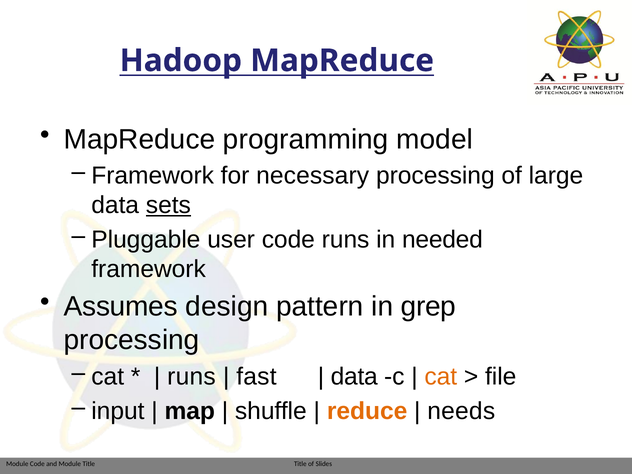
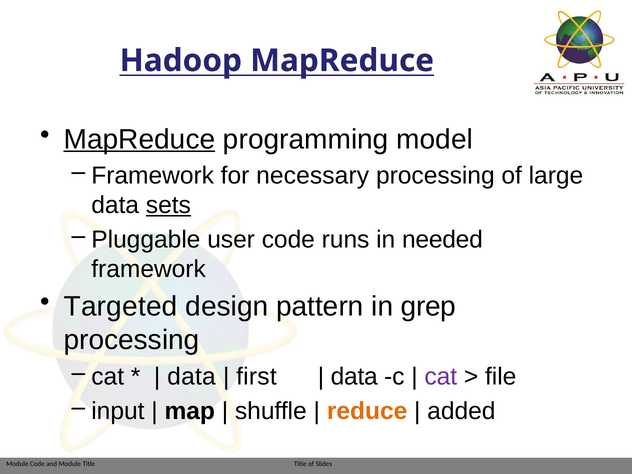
MapReduce at (139, 139) underline: none -> present
Assumes: Assumes -> Targeted
runs at (192, 377): runs -> data
fast: fast -> first
cat at (441, 377) colour: orange -> purple
needs: needs -> added
